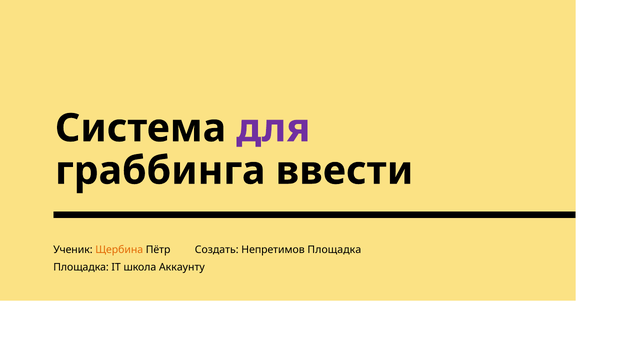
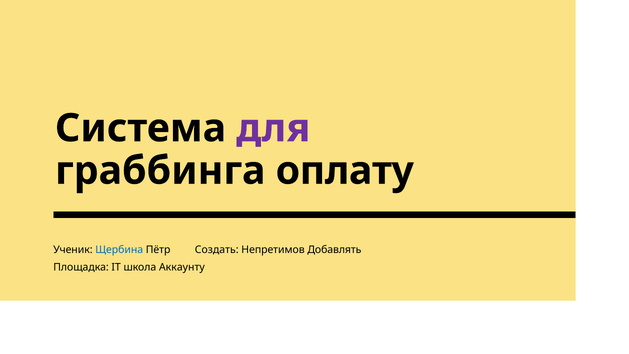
ввести: ввести -> оплату
Щербина colour: orange -> blue
Непретимов Площадка: Площадка -> Добавлять
